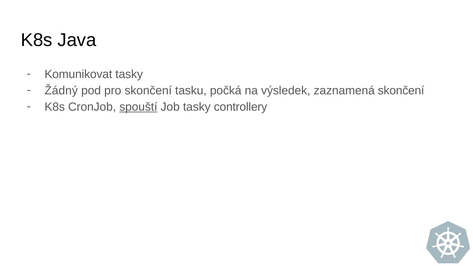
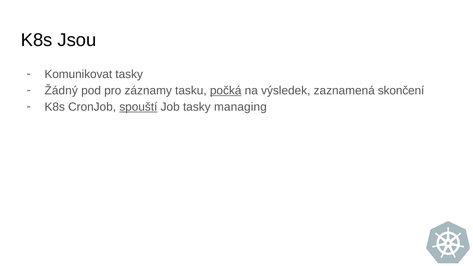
Java: Java -> Jsou
pro skončení: skončení -> záznamy
počká underline: none -> present
controllery: controllery -> managing
